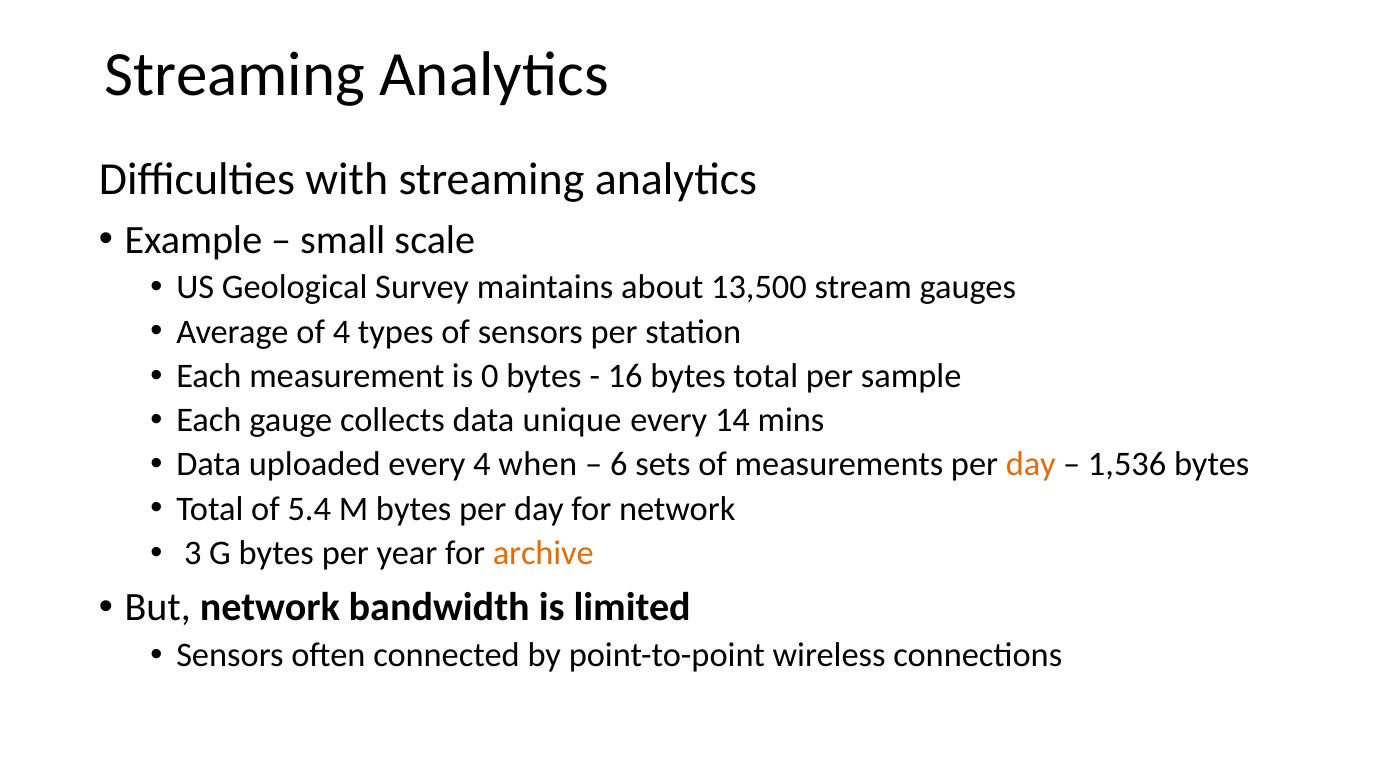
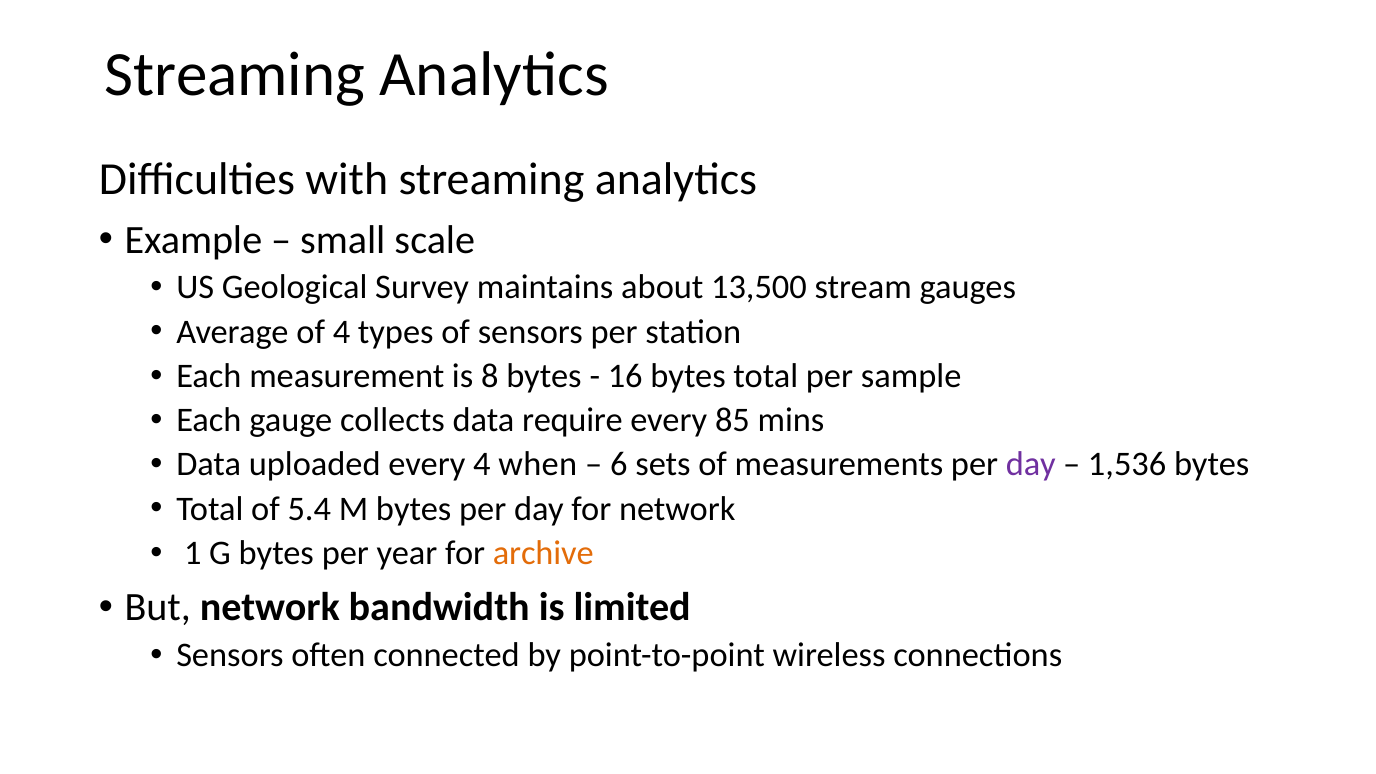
0: 0 -> 8
unique: unique -> require
14: 14 -> 85
day at (1031, 465) colour: orange -> purple
3: 3 -> 1
